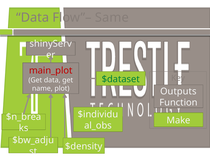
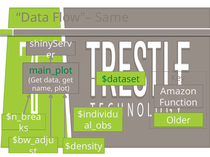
main_plot colour: red -> green
Outputs: Outputs -> Amazon
Make: Make -> Older
